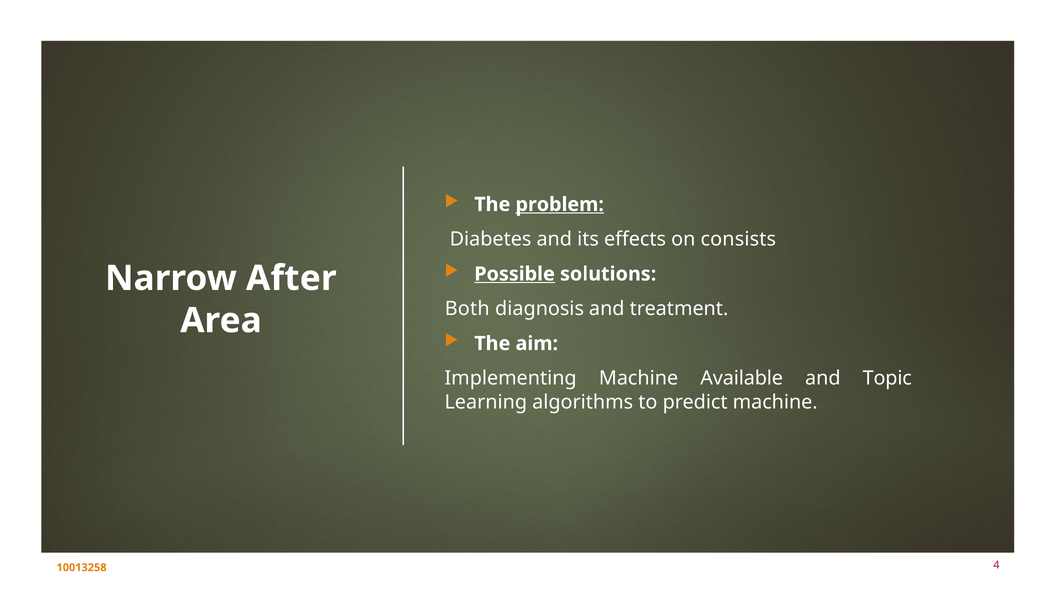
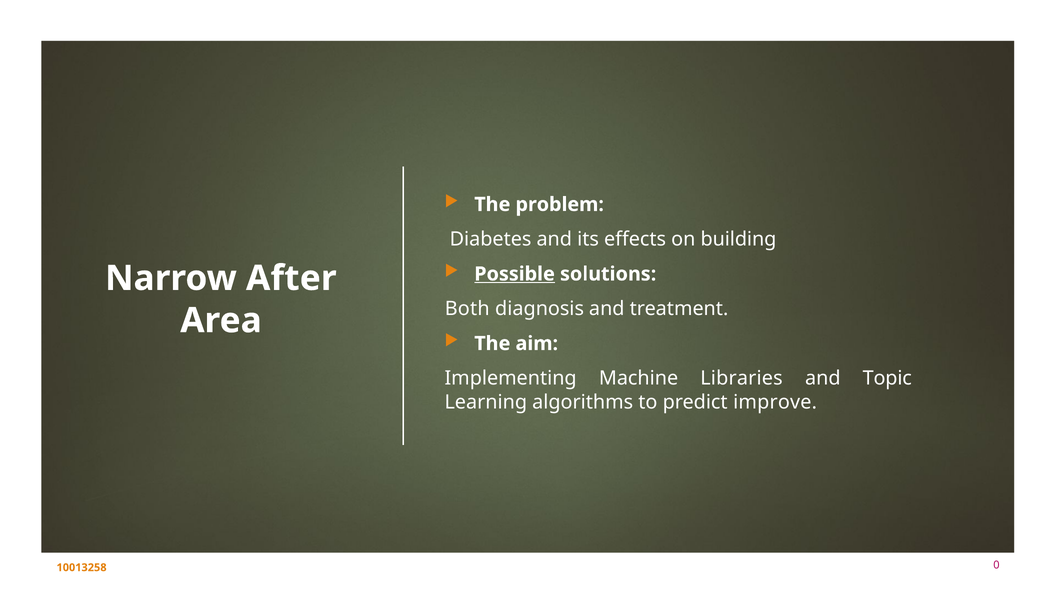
problem underline: present -> none
consists: consists -> building
Available: Available -> Libraries
predict machine: machine -> improve
4: 4 -> 0
